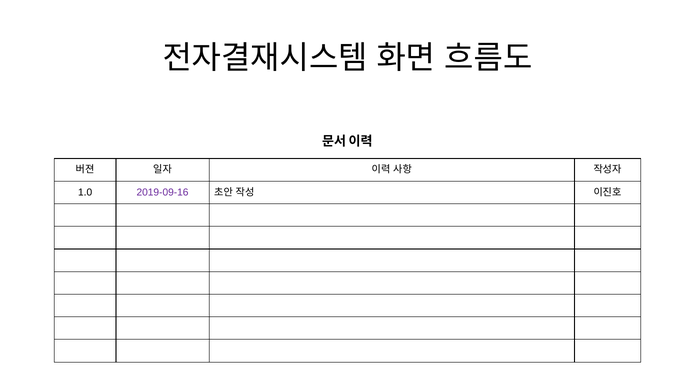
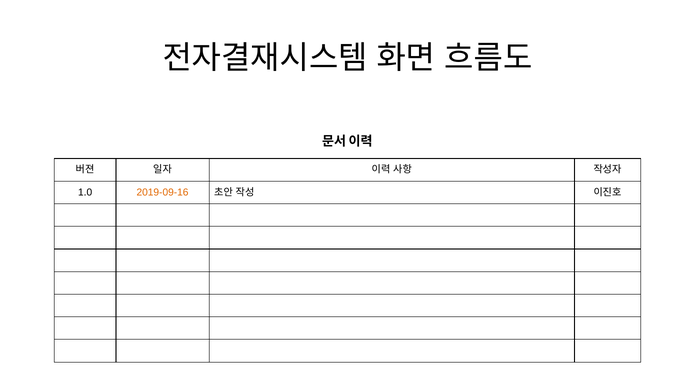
2019-09-16 colour: purple -> orange
